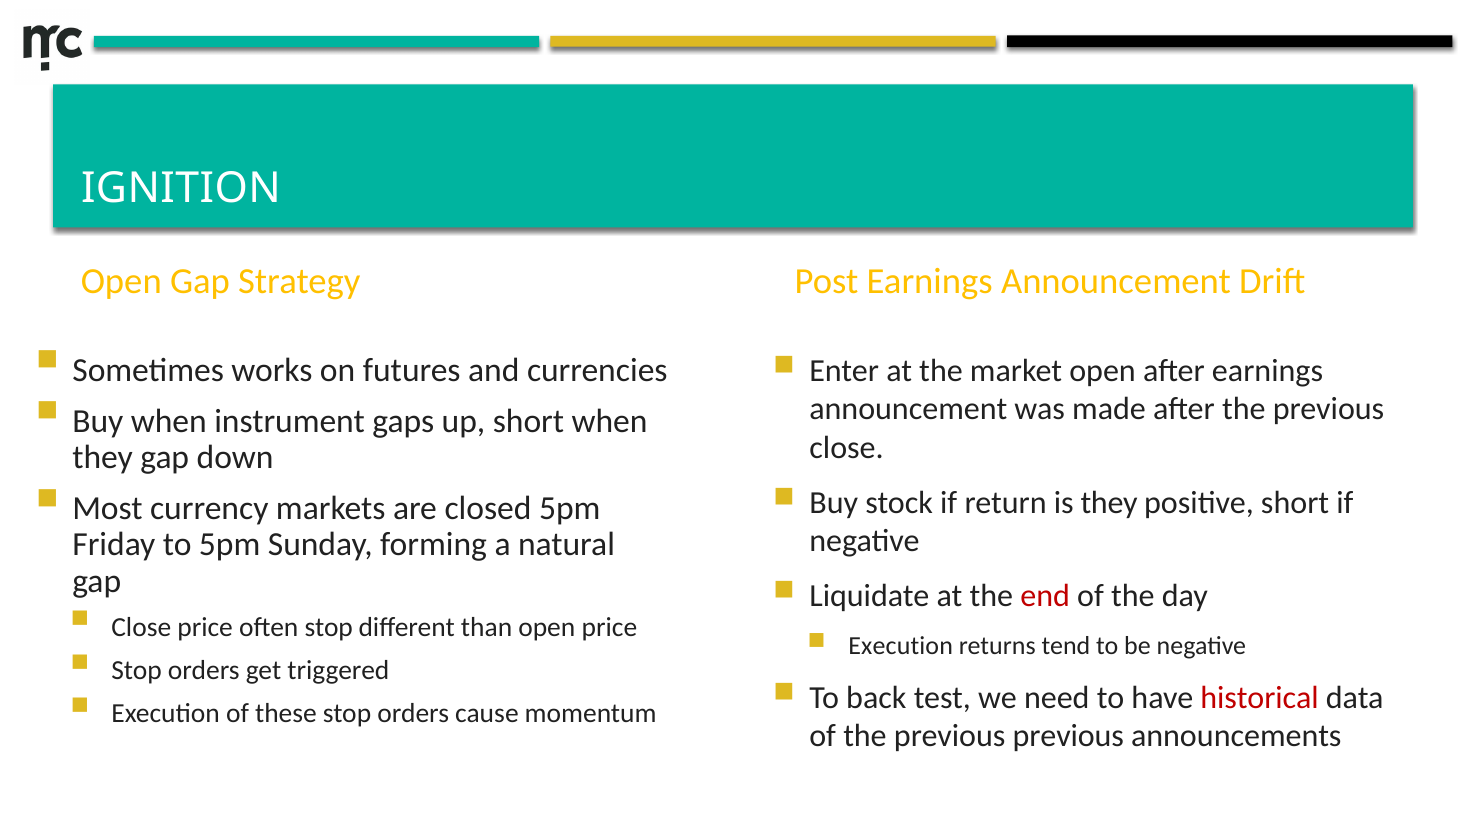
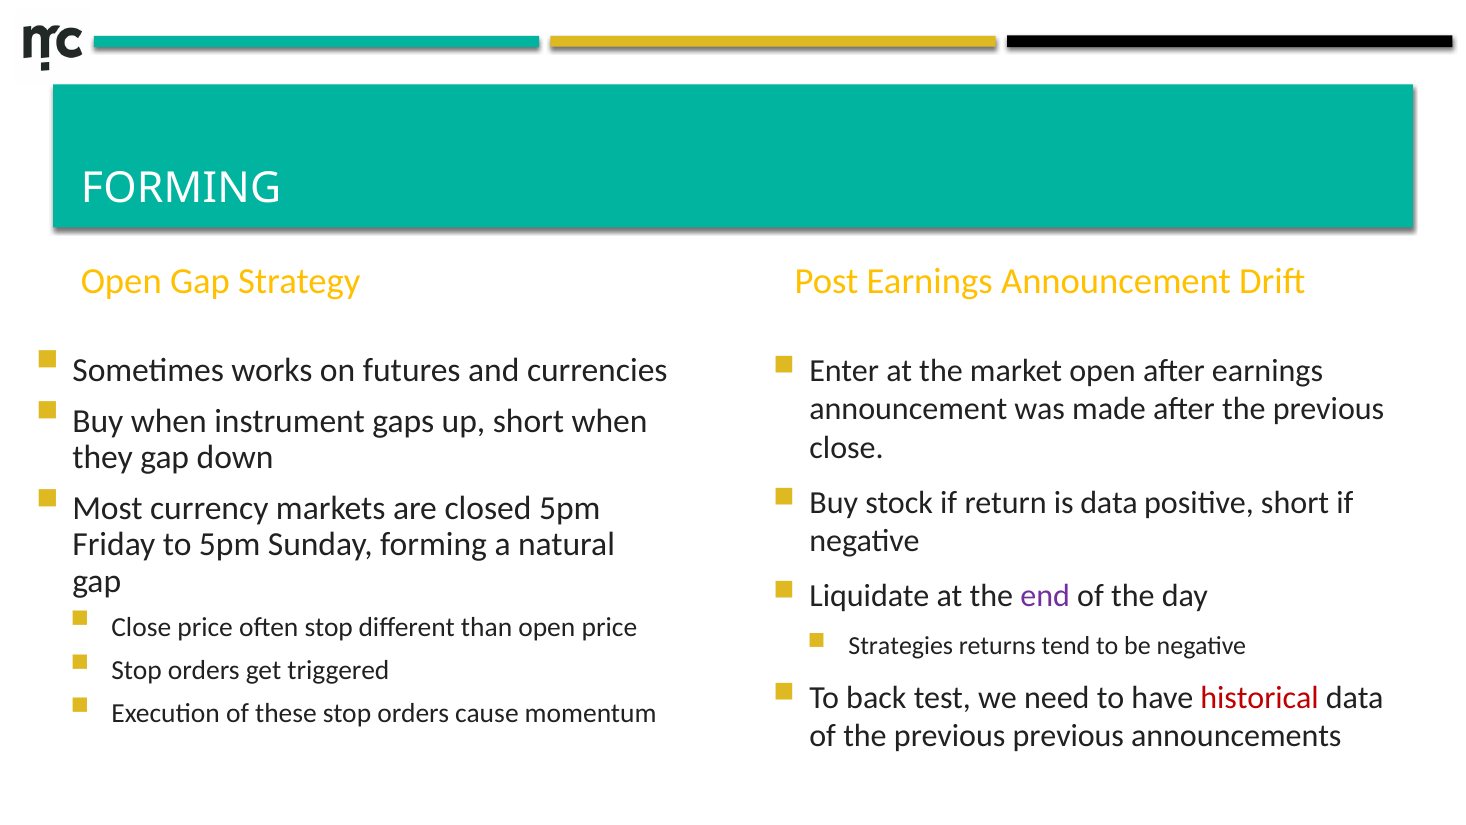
IGNITION at (181, 189): IGNITION -> FORMING
is they: they -> data
end colour: red -> purple
Execution at (901, 646): Execution -> Strategies
